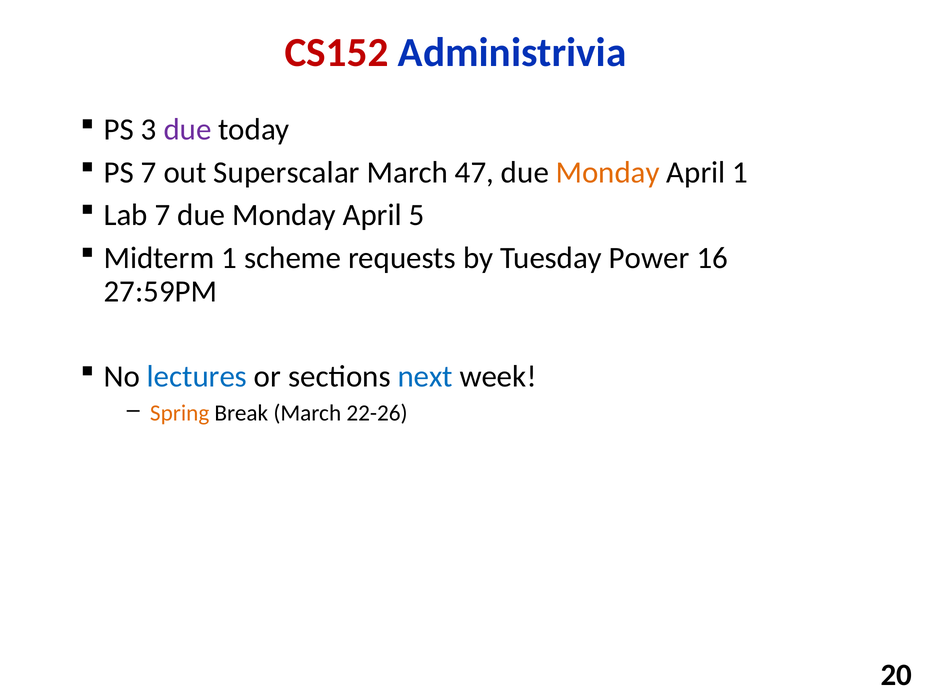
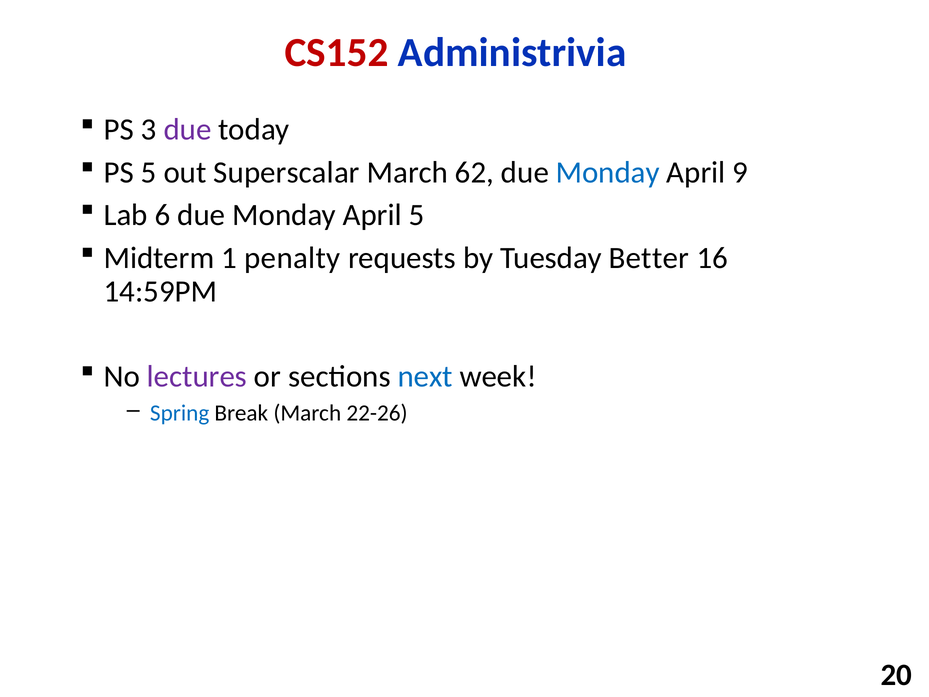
PS 7: 7 -> 5
47: 47 -> 62
Monday at (608, 172) colour: orange -> blue
April 1: 1 -> 9
Lab 7: 7 -> 6
scheme: scheme -> penalty
Power: Power -> Better
27:59PM: 27:59PM -> 14:59PM
lectures colour: blue -> purple
Spring colour: orange -> blue
